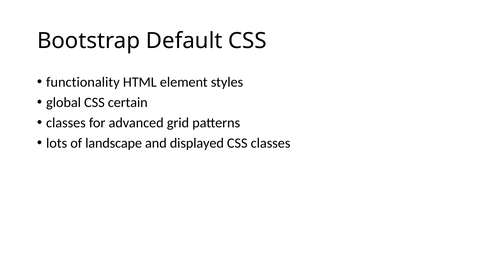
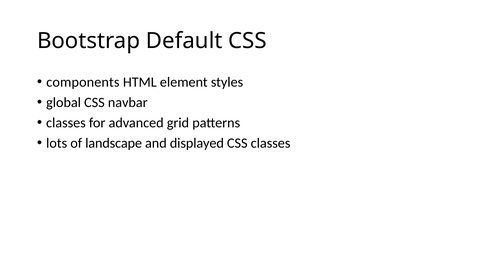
functionality: functionality -> components
certain: certain -> navbar
